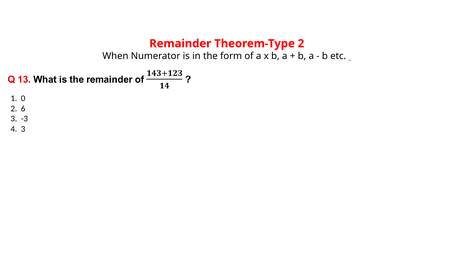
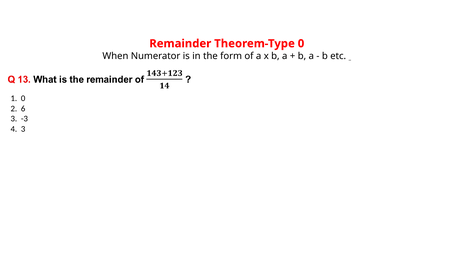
Theorem-Type 2: 2 -> 0
